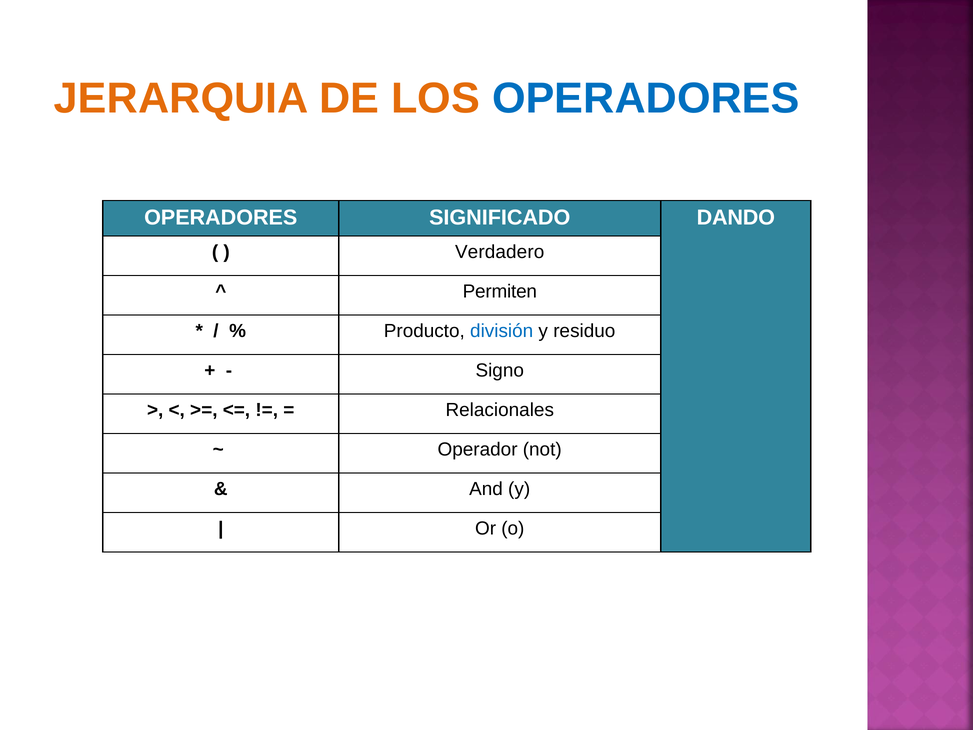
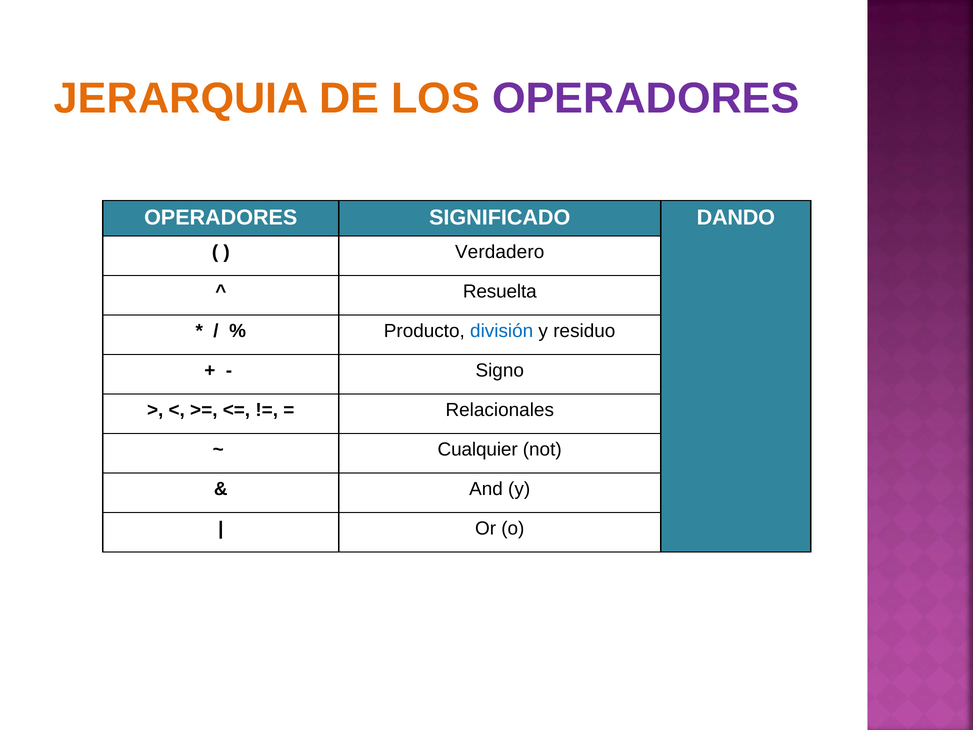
OPERADORES at (646, 99) colour: blue -> purple
Permiten: Permiten -> Resuelta
Operador: Operador -> Cualquier
